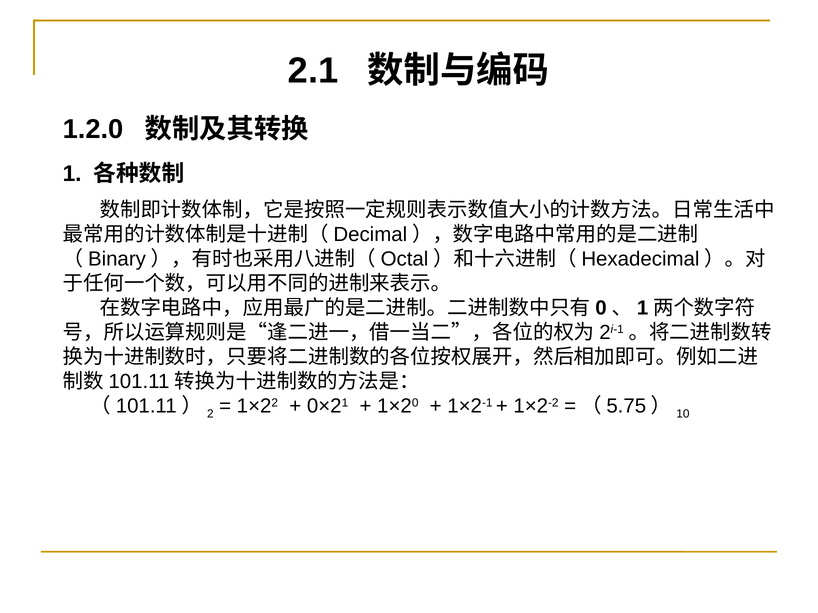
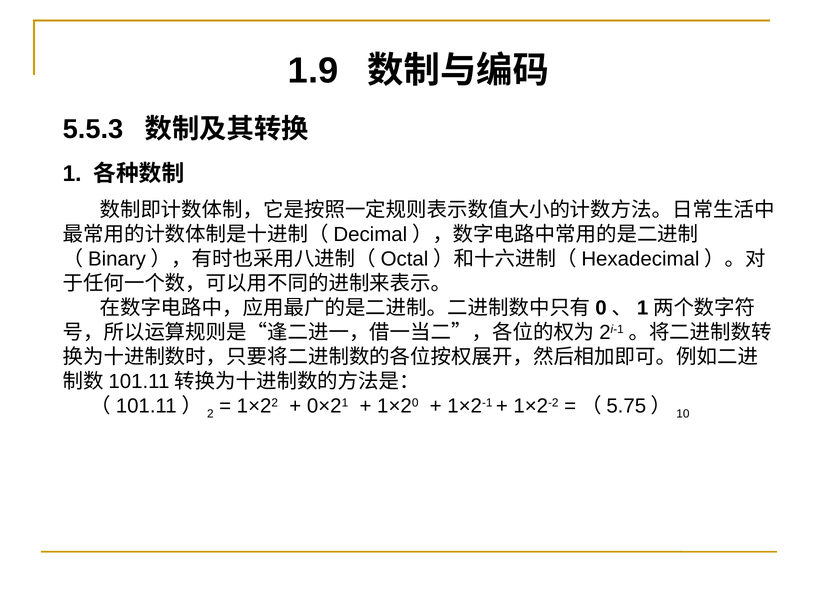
2.1: 2.1 -> 1.9
1.2.0: 1.2.0 -> 5.5.3
